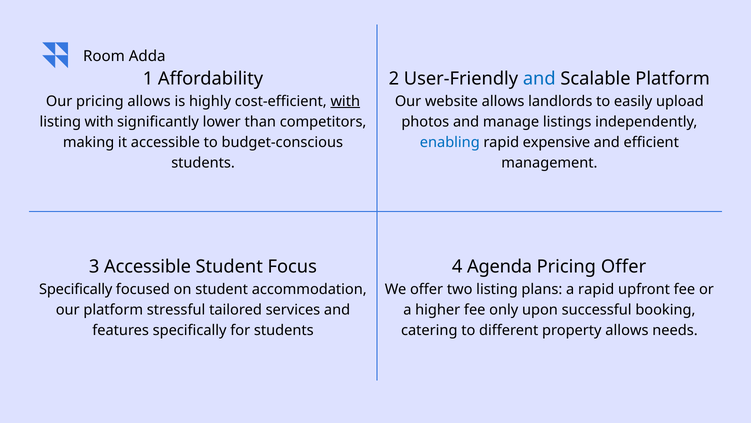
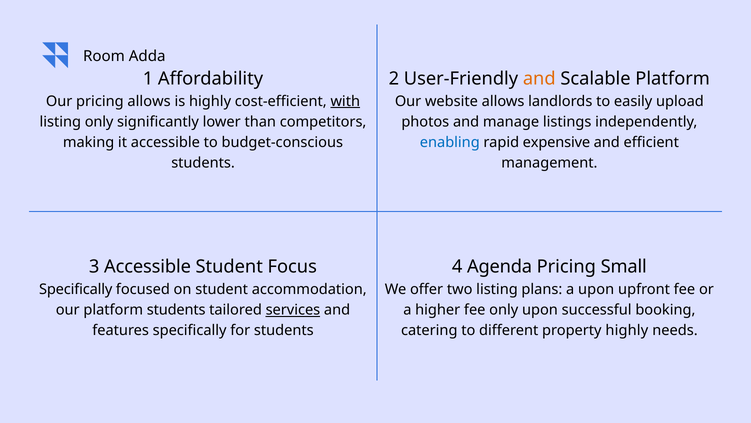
and at (539, 78) colour: blue -> orange
listing with: with -> only
Pricing Offer: Offer -> Small
a rapid: rapid -> upon
platform stressful: stressful -> students
services underline: none -> present
property allows: allows -> highly
